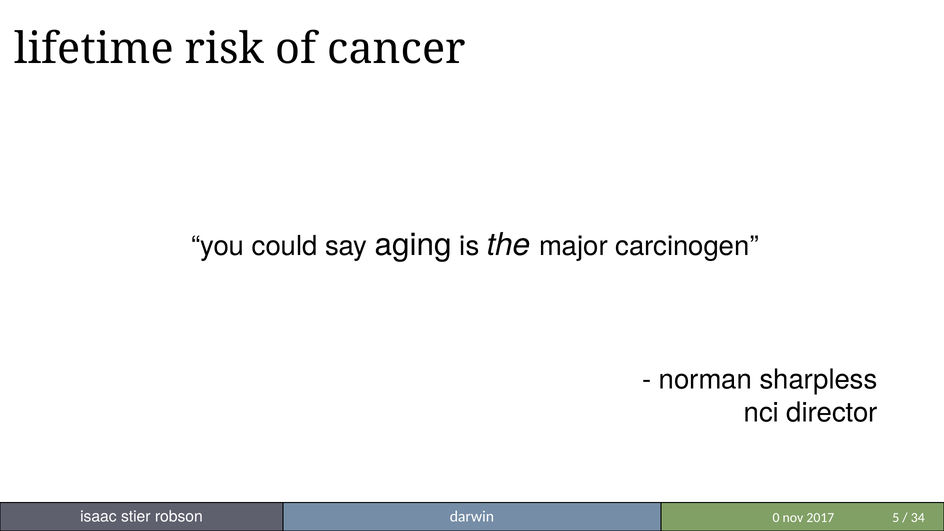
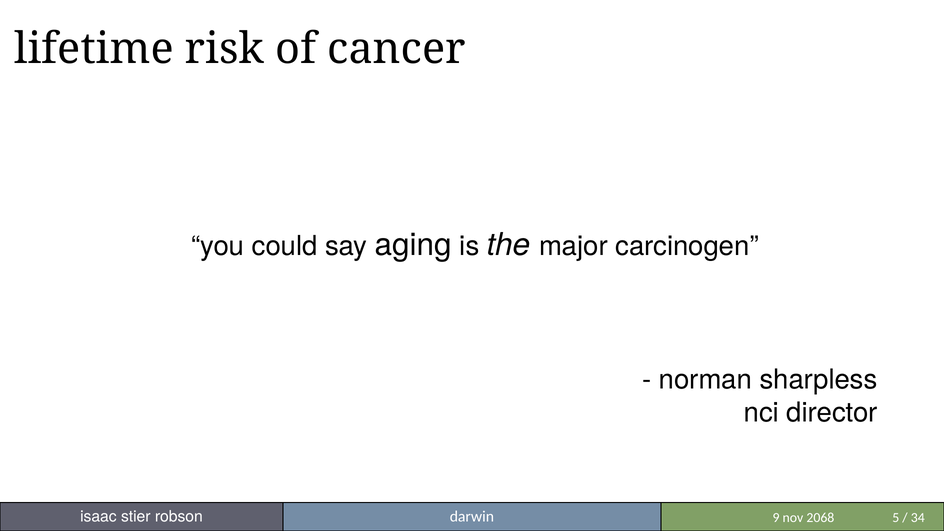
0: 0 -> 9
2017: 2017 -> 2068
